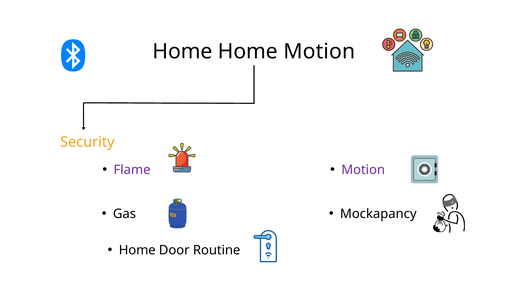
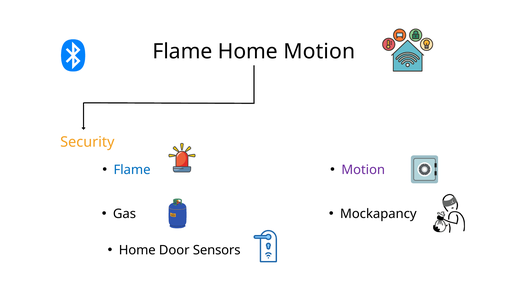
Home at (182, 51): Home -> Flame
Flame at (132, 170) colour: purple -> blue
Routine: Routine -> Sensors
